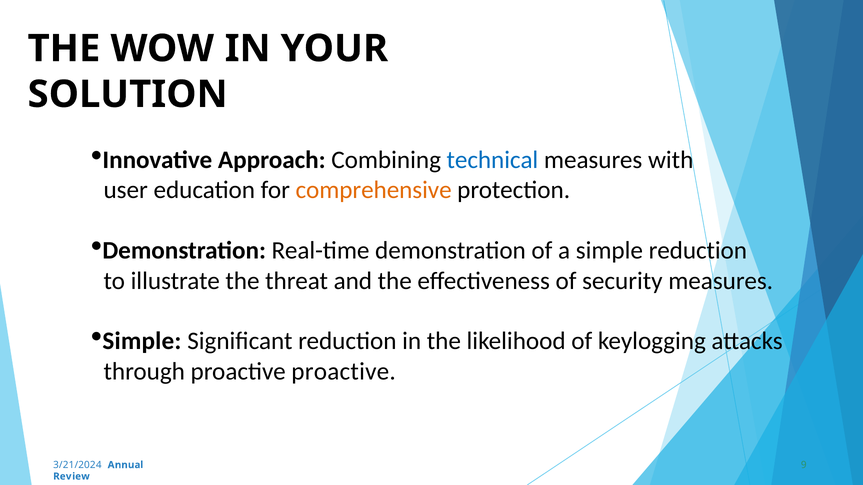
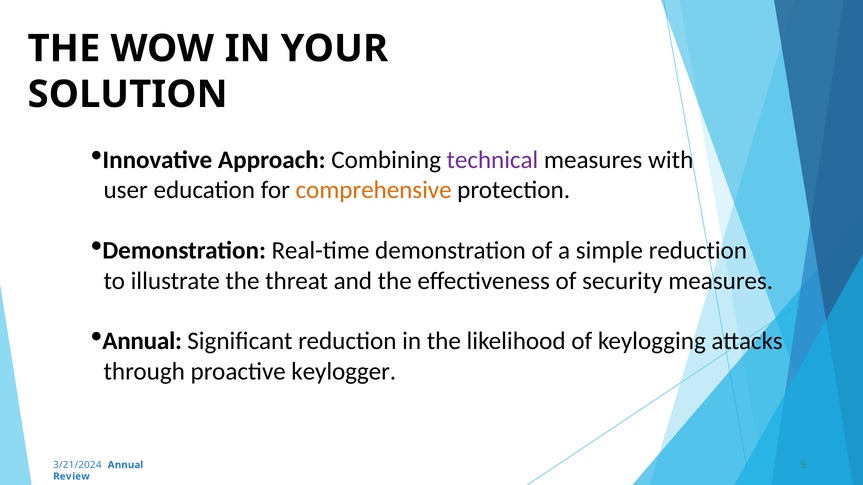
technical colour: blue -> purple
Simple at (142, 341): Simple -> Annual
proactive proactive: proactive -> keylogger
